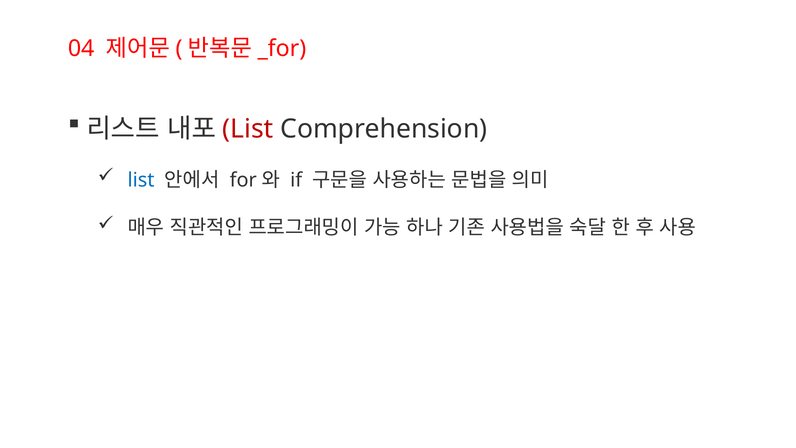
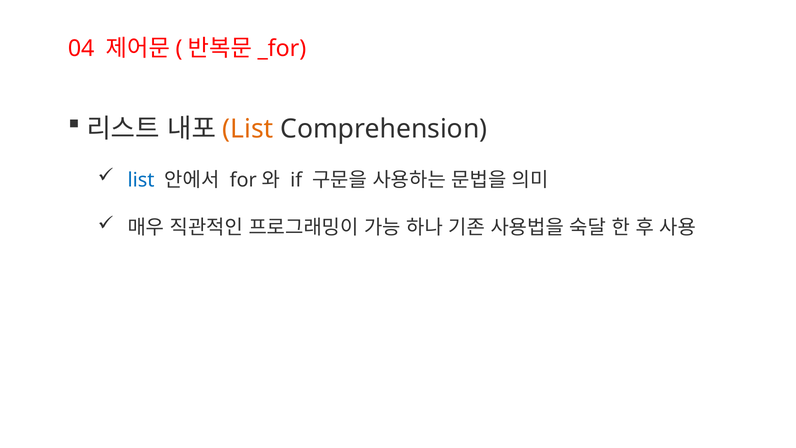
List at (248, 129) colour: red -> orange
